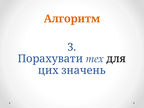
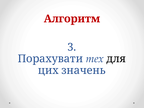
Алгоритм colour: orange -> red
